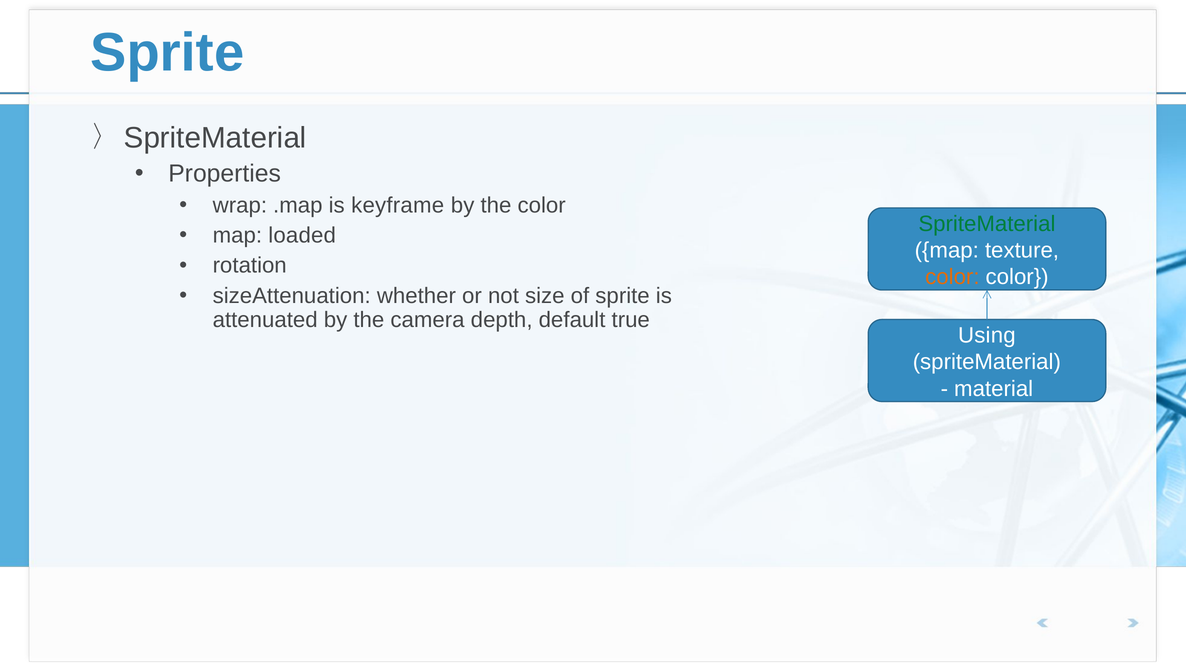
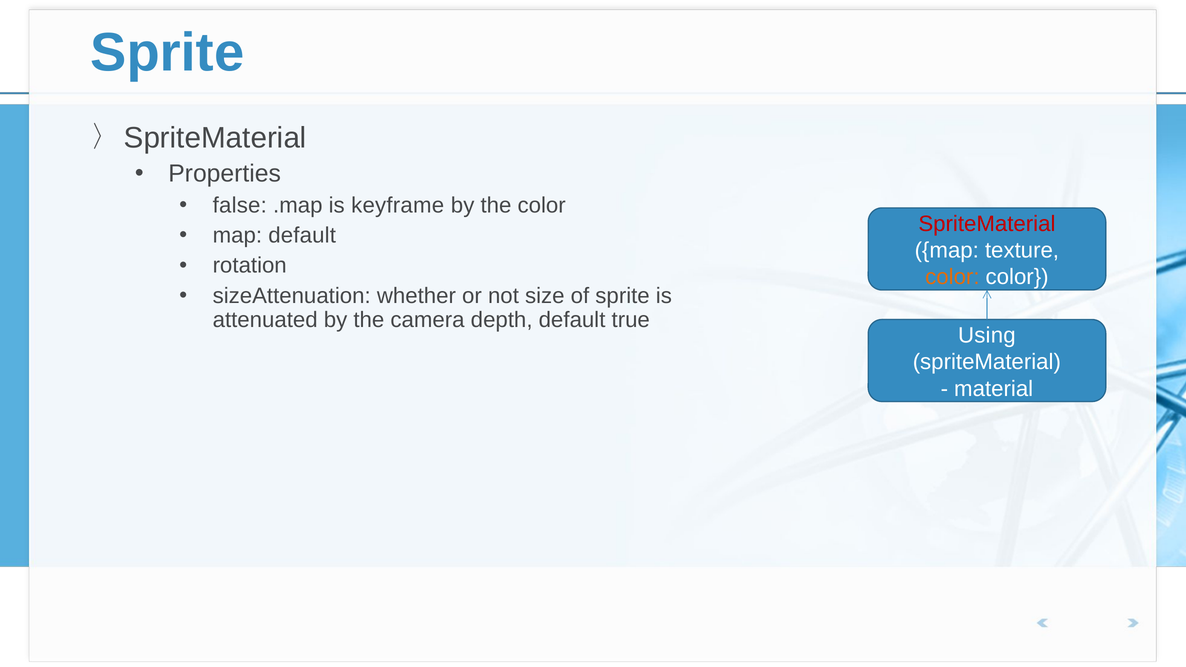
wrap: wrap -> false
SpriteMaterial at (987, 224) colour: green -> red
map loaded: loaded -> default
